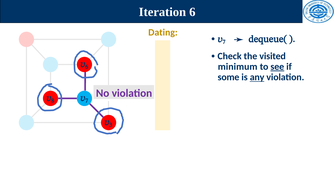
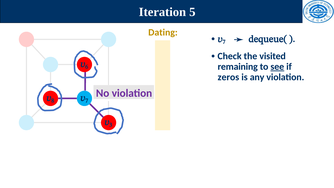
Iteration 6: 6 -> 5
minimum: minimum -> remaining
some: some -> zeros
any underline: present -> none
